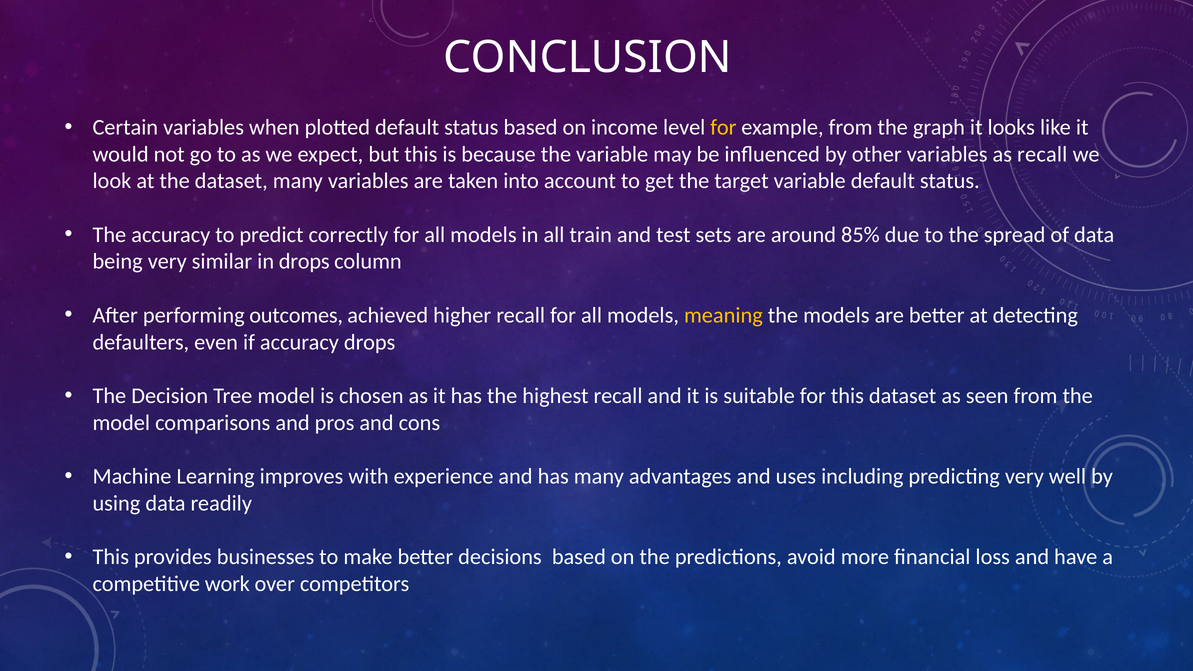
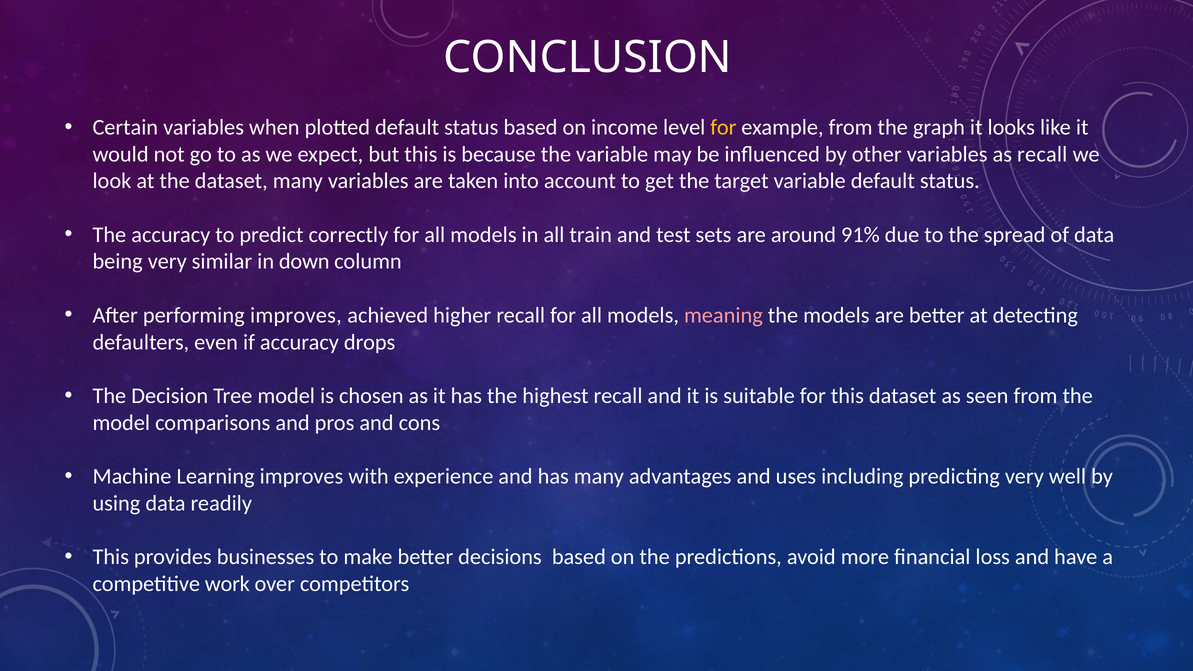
85%: 85% -> 91%
in drops: drops -> down
performing outcomes: outcomes -> improves
meaning colour: yellow -> pink
